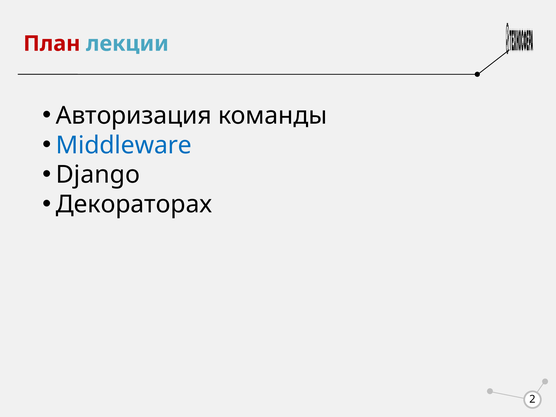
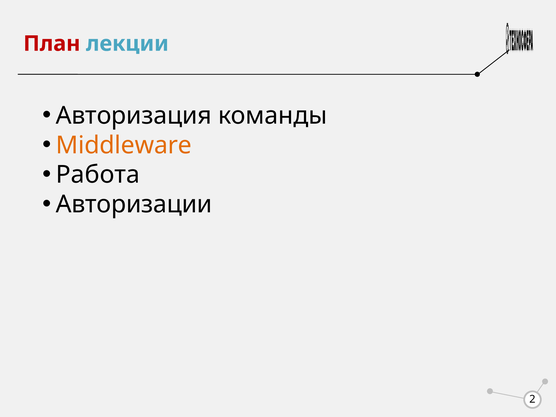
Middleware colour: blue -> orange
Django: Django -> Работа
Декораторах: Декораторах -> Авторизации
